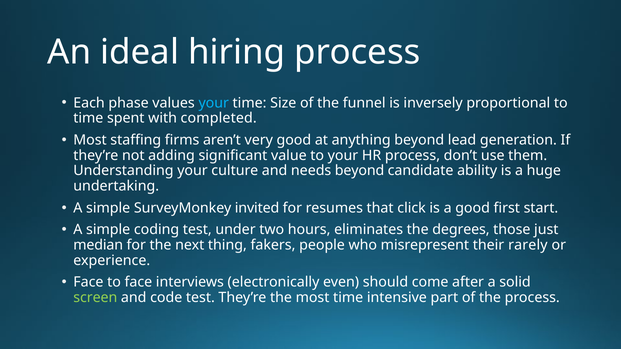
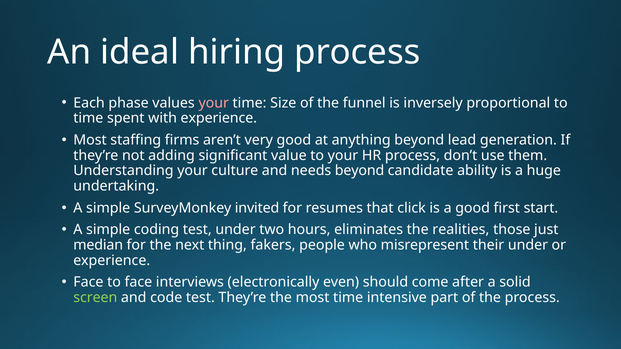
your at (214, 103) colour: light blue -> pink
with completed: completed -> experience
degrees: degrees -> realities
their rarely: rarely -> under
